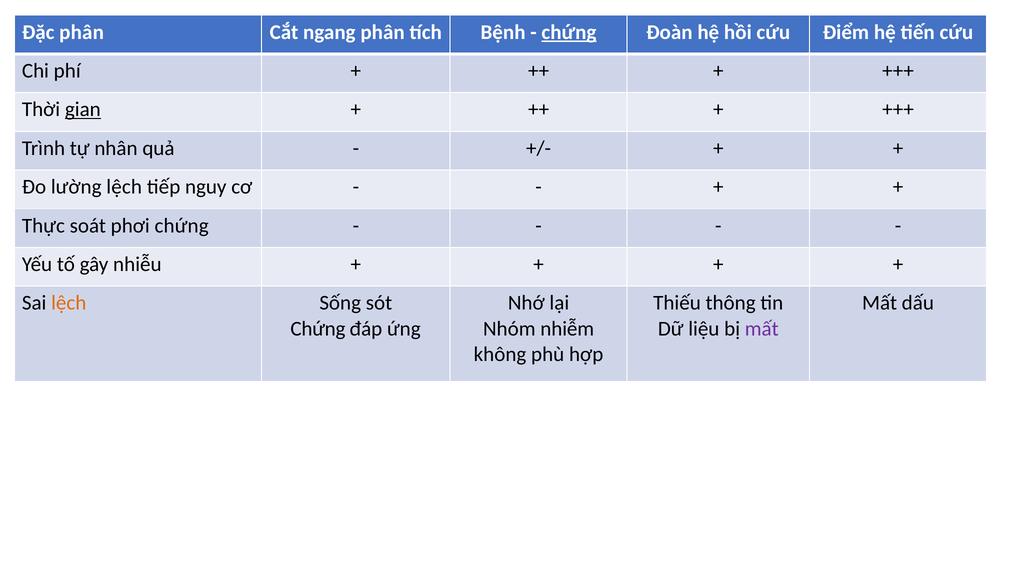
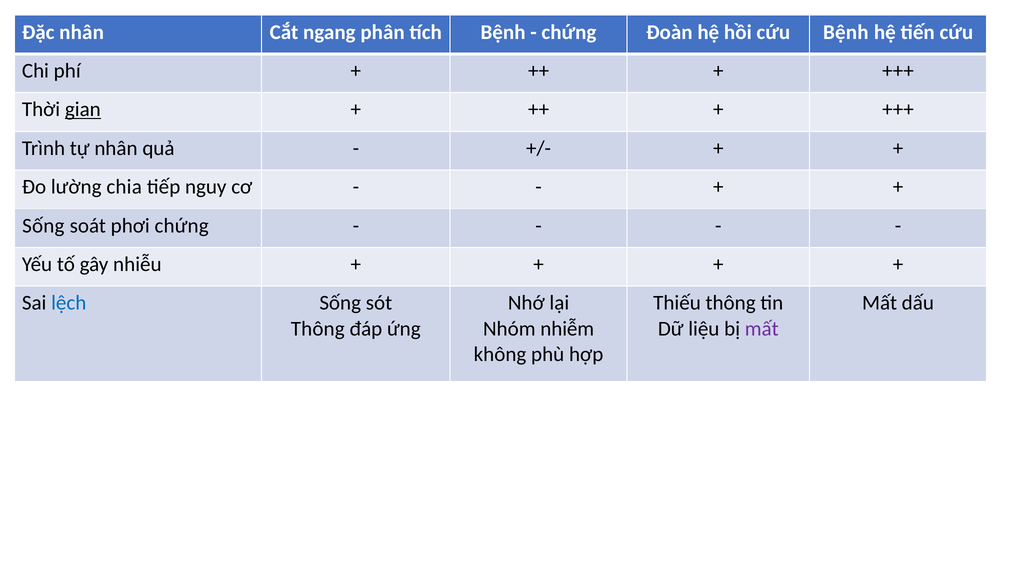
Đặc phân: phân -> nhân
chứng at (569, 32) underline: present -> none
cứu Điểm: Điểm -> Bệnh
lường lệch: lệch -> chia
Thực at (43, 226): Thực -> Sống
lệch at (69, 303) colour: orange -> blue
Chứng at (318, 329): Chứng -> Thông
